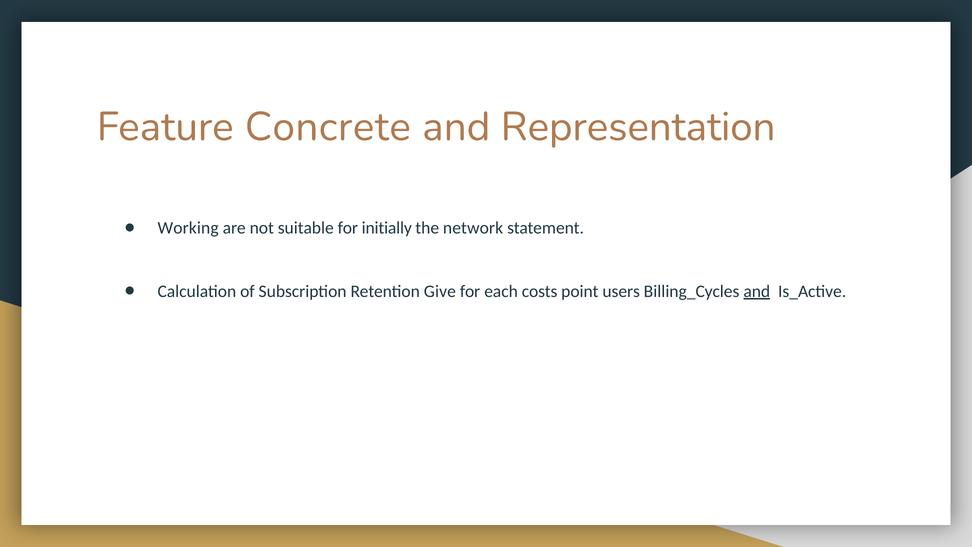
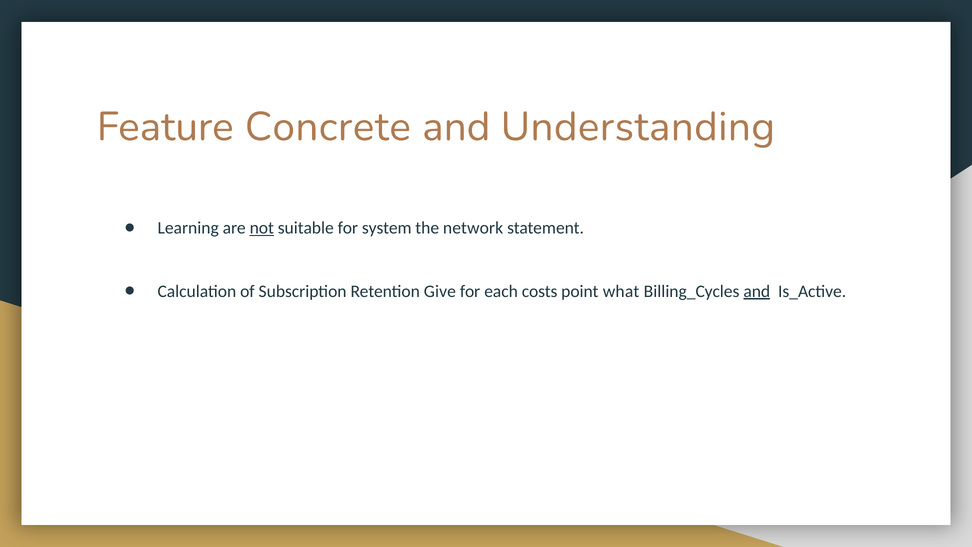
Representation: Representation -> Understanding
Working: Working -> Learning
not underline: none -> present
initially: initially -> system
users: users -> what
